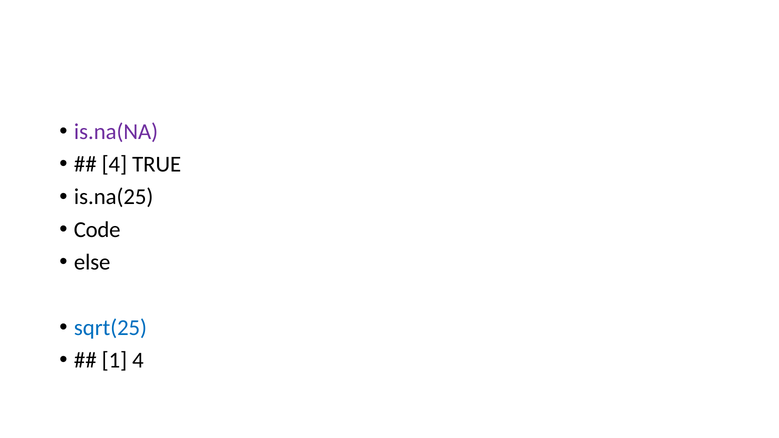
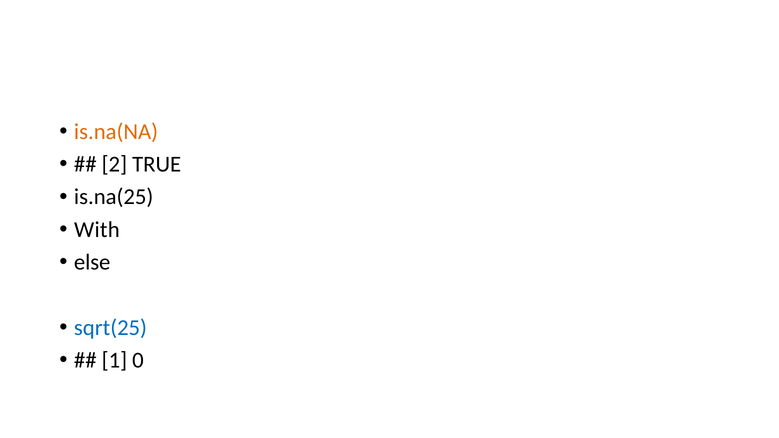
is.na(NA colour: purple -> orange
4 at (114, 164): 4 -> 2
Code: Code -> With
1 4: 4 -> 0
